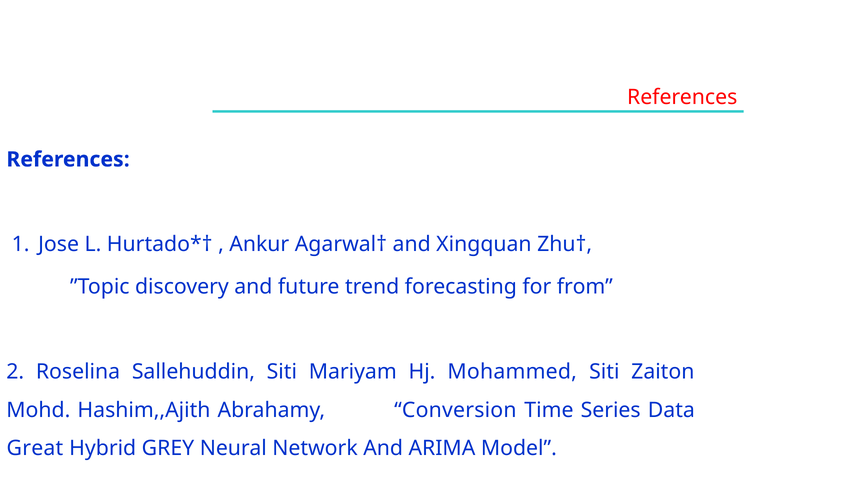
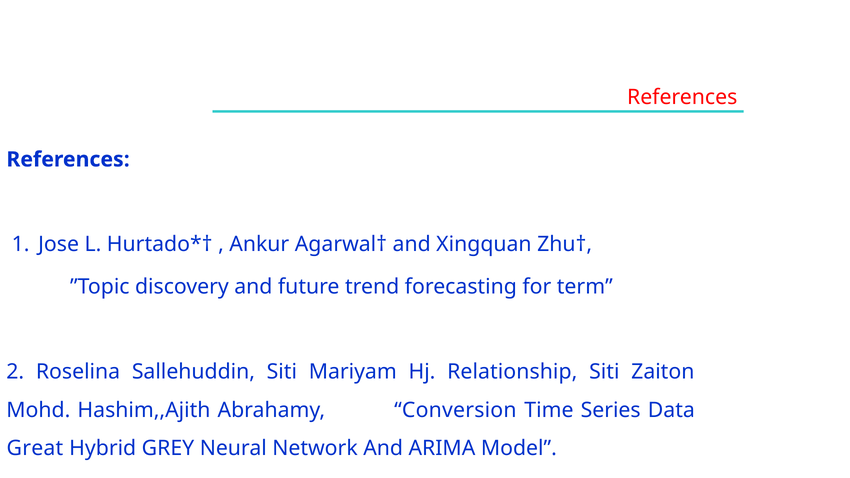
from: from -> term
Mohammed: Mohammed -> Relationship
